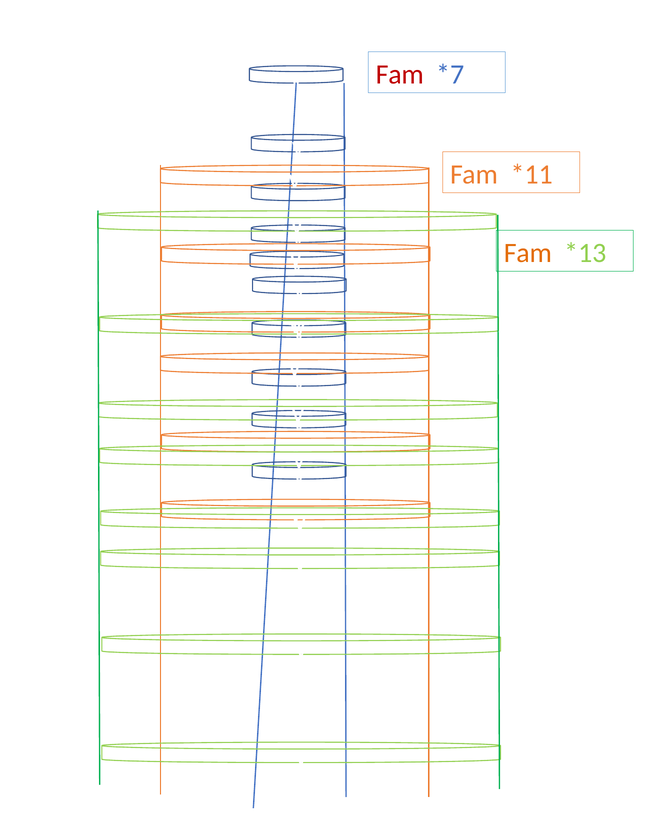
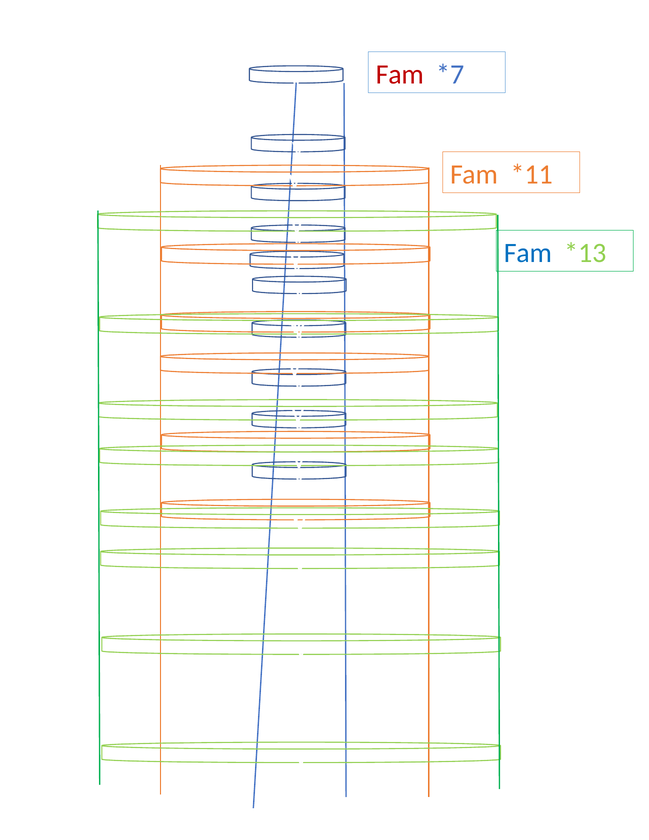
Fam at (528, 253) colour: orange -> blue
